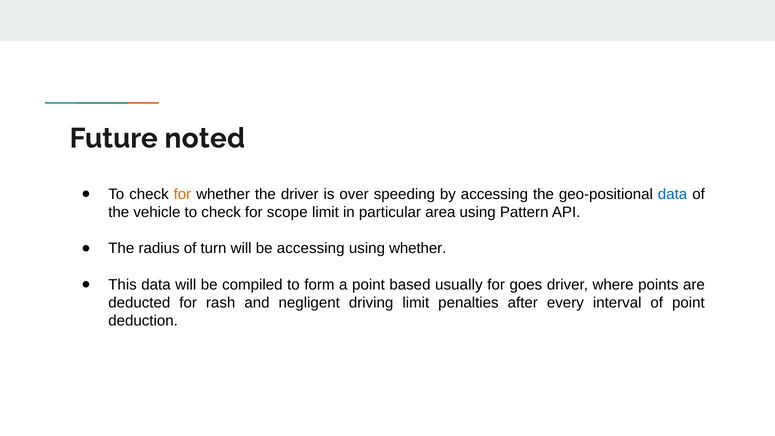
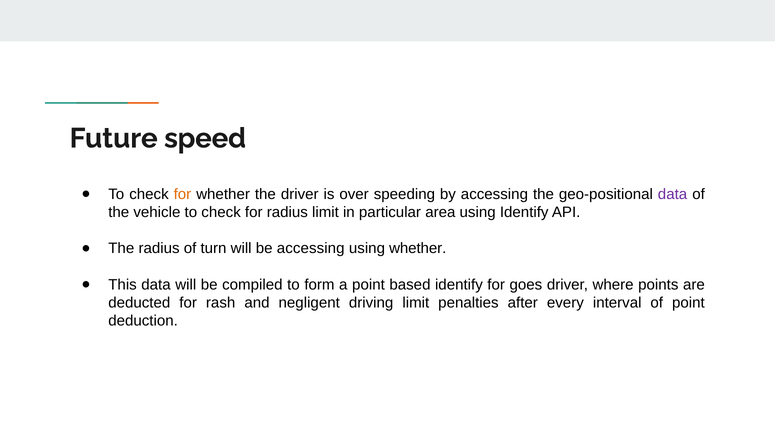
noted: noted -> speed
data at (673, 194) colour: blue -> purple
for scope: scope -> radius
using Pattern: Pattern -> Identify
based usually: usually -> identify
